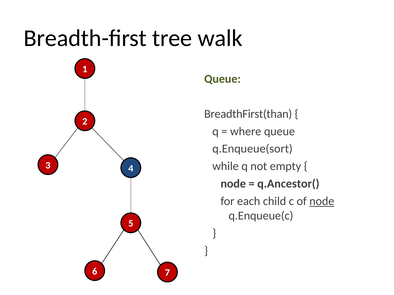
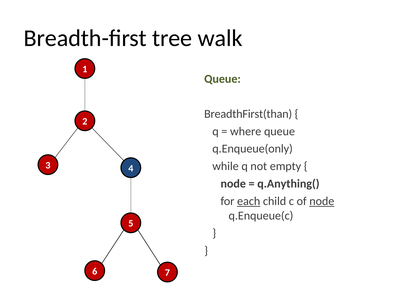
q.Enqueue(sort: q.Enqueue(sort -> q.Enqueue(only
q.Ancestor(: q.Ancestor( -> q.Anything(
each underline: none -> present
